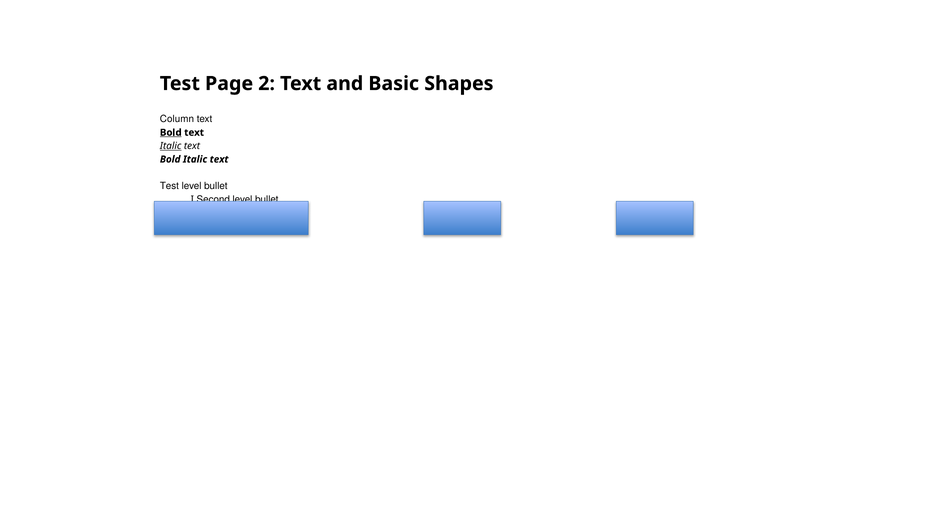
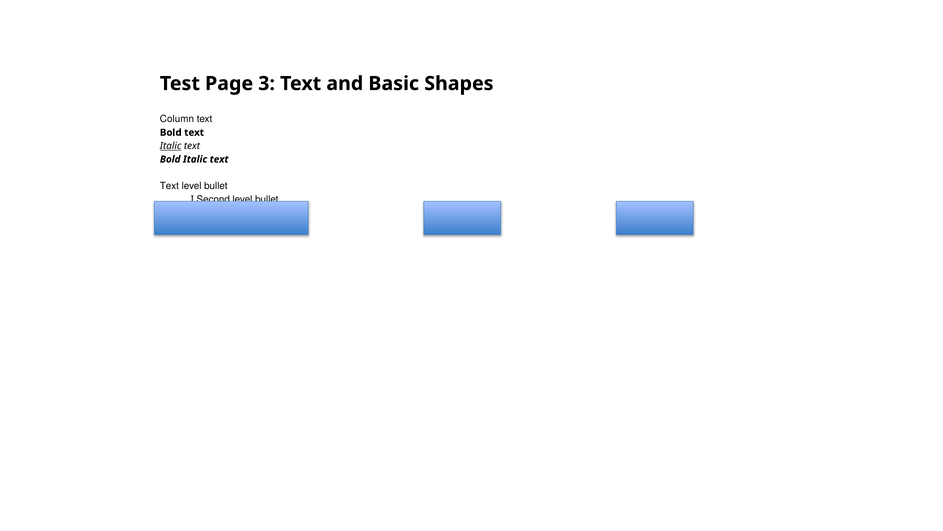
2: 2 -> 3
Bold at (171, 132) underline: present -> none
Test at (169, 186): Test -> Text
